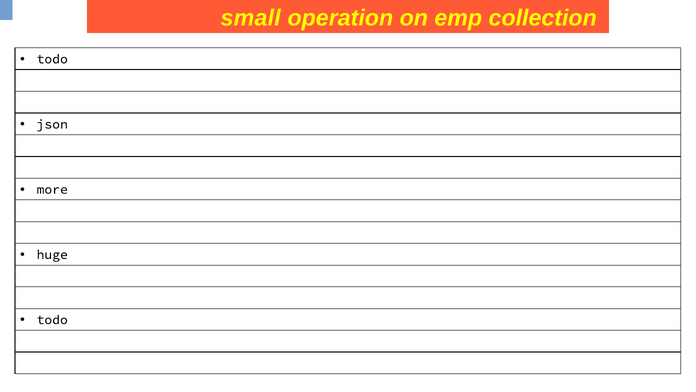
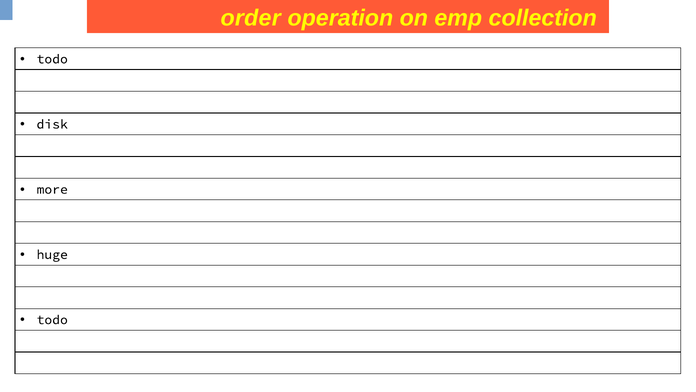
small: small -> order
json: json -> disk
